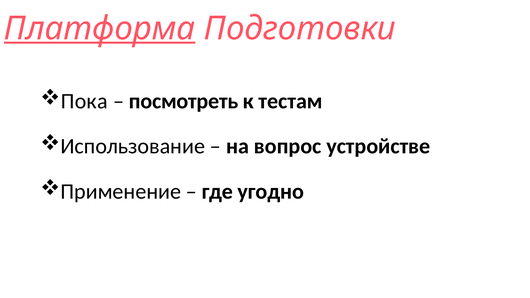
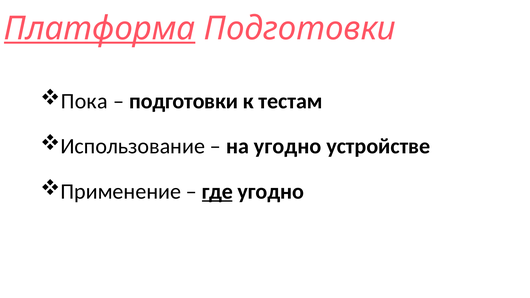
посмотреть at (184, 101): посмотреть -> подготовки
на вопрос: вопрос -> угодно
где underline: none -> present
